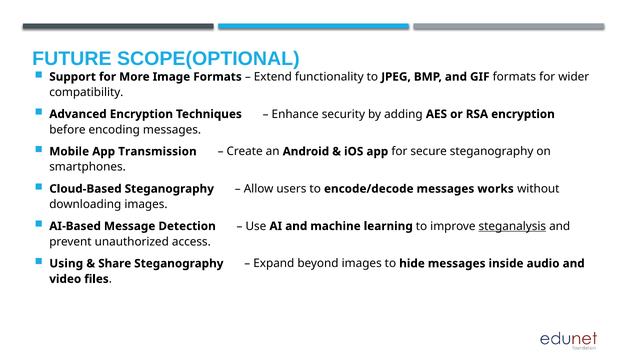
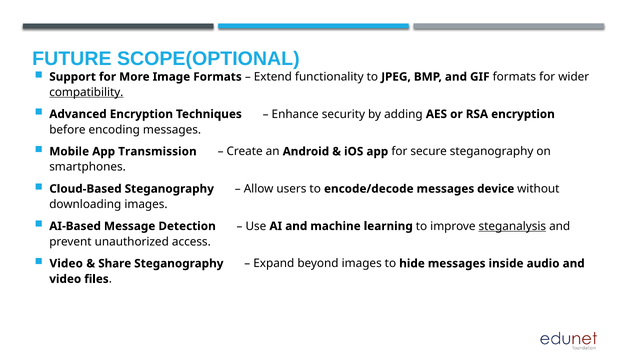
compatibility underline: none -> present
works: works -> device
Using at (66, 263): Using -> Video
